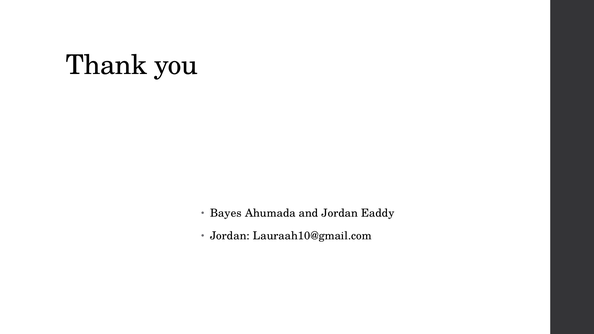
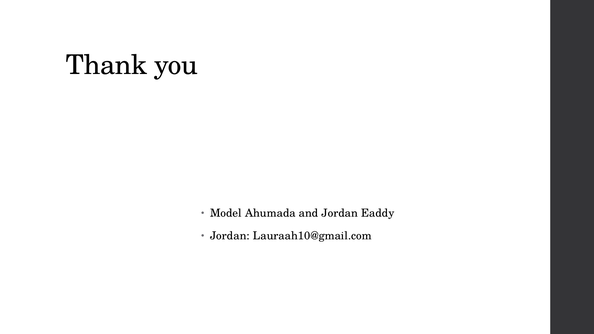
Bayes: Bayes -> Model
